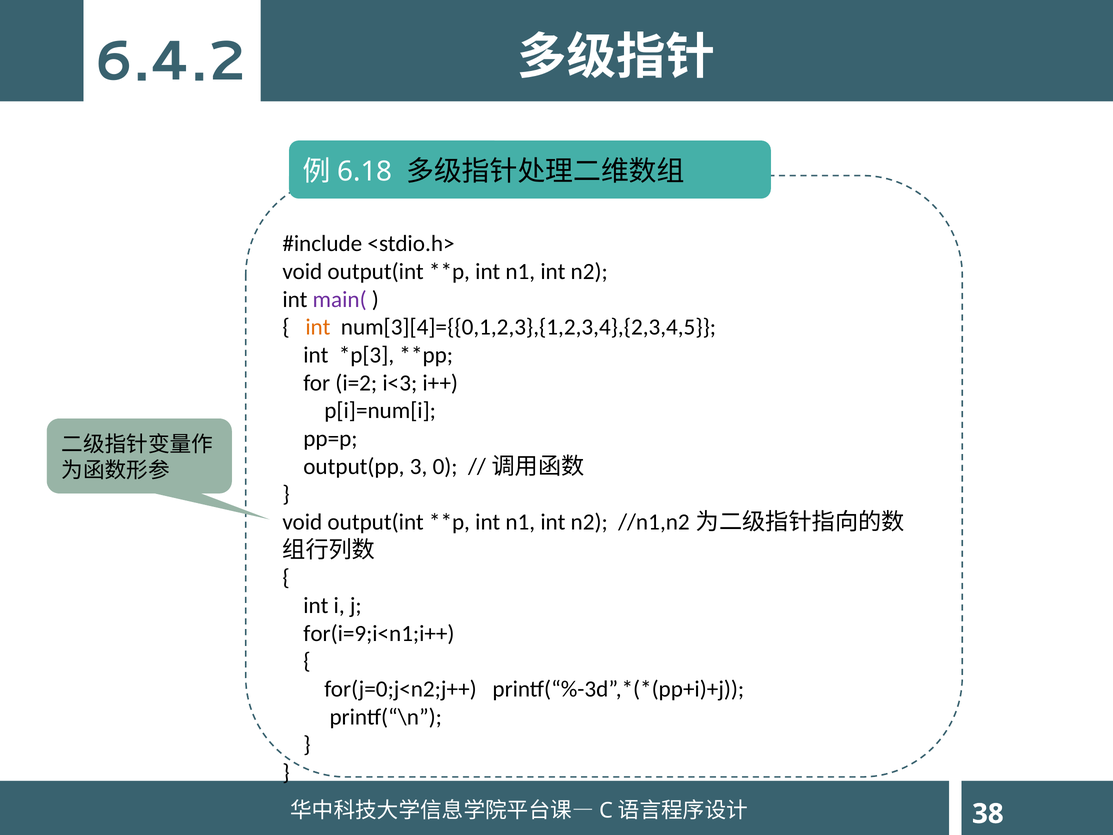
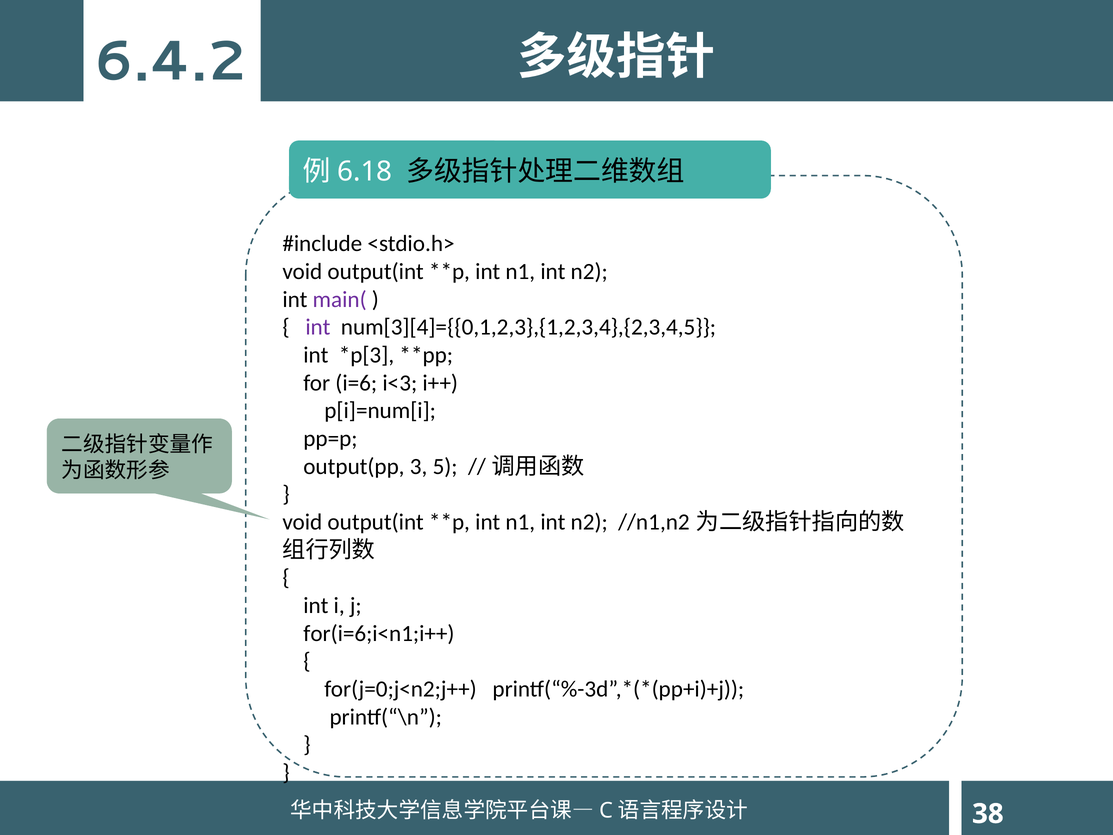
int at (318, 327) colour: orange -> purple
i=2: i=2 -> i=6
0: 0 -> 5
for(i=9;i<n1;i++: for(i=9;i<n1;i++ -> for(i=6;i<n1;i++
